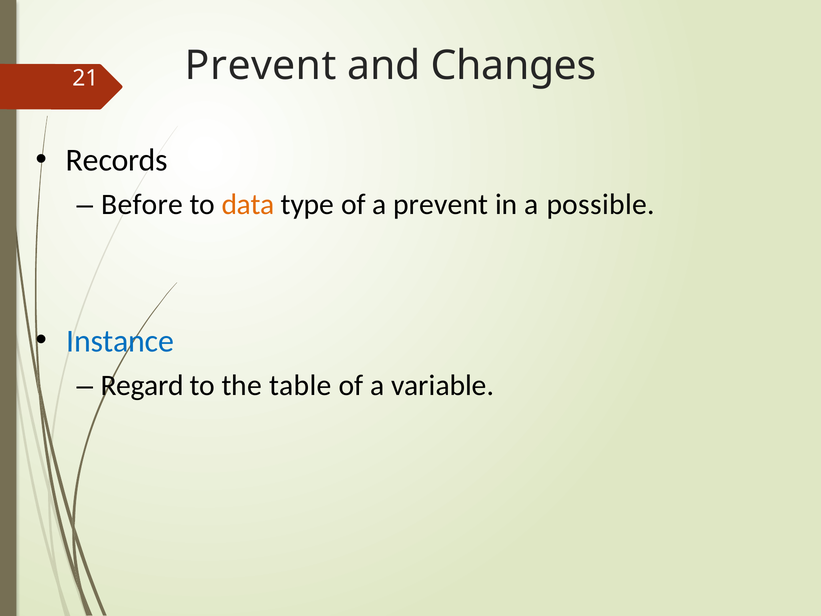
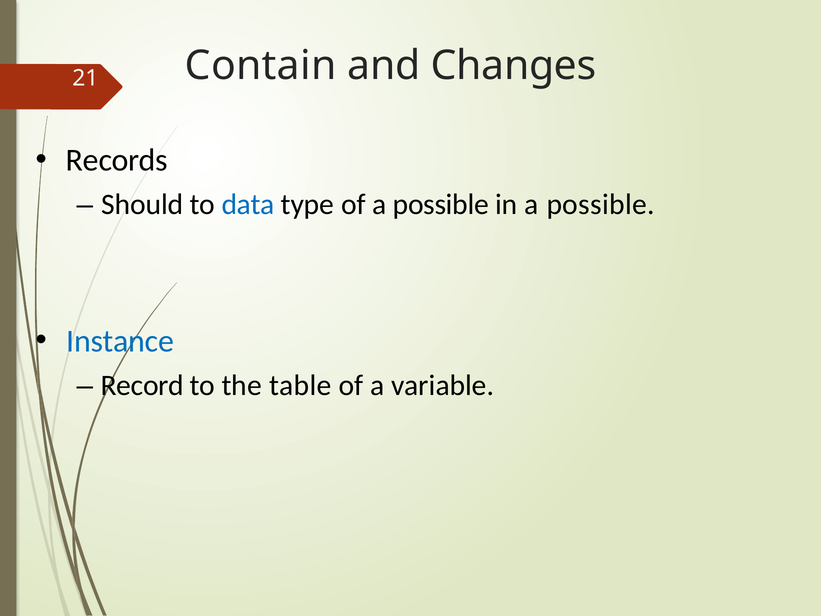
Prevent at (261, 66): Prevent -> Contain
Before: Before -> Should
data colour: orange -> blue
of a prevent: prevent -> possible
Regard: Regard -> Record
